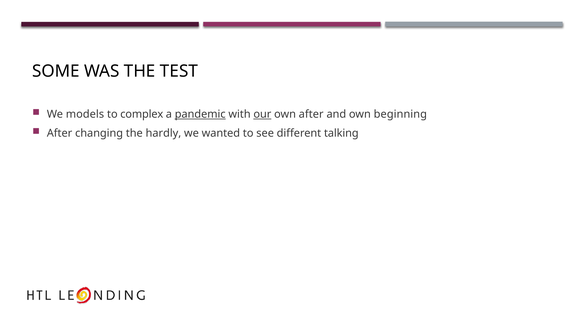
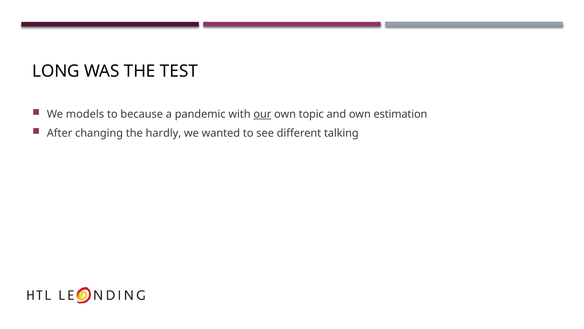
SOME: SOME -> LONG
complex: complex -> because
pandemic underline: present -> none
own after: after -> topic
beginning: beginning -> estimation
